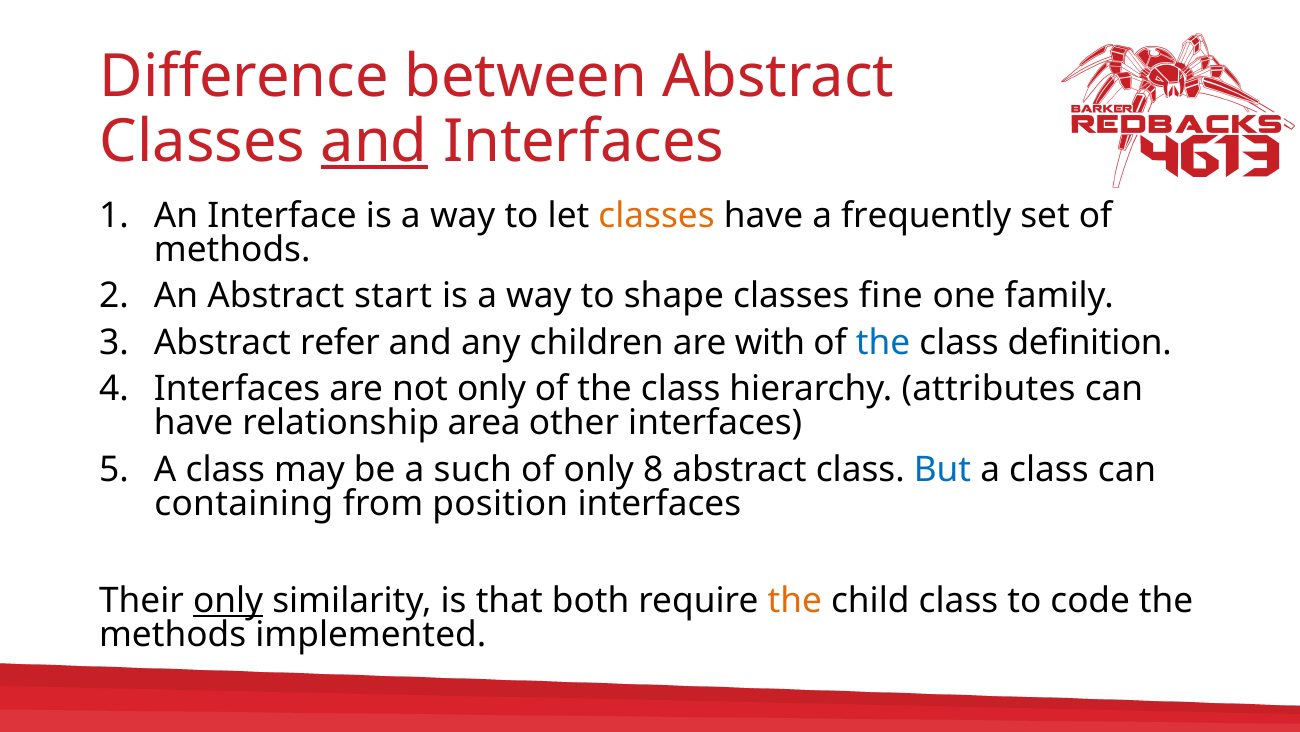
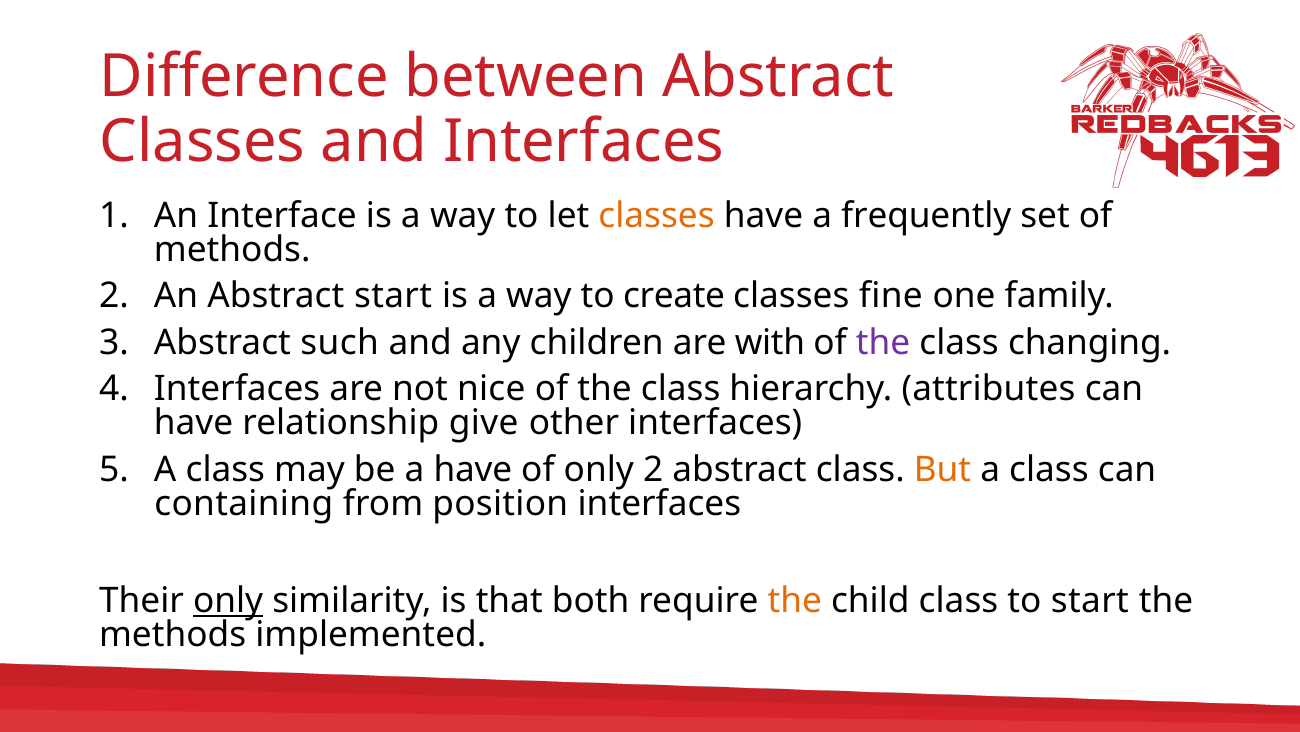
and at (374, 141) underline: present -> none
shape: shape -> create
refer: refer -> such
the at (883, 342) colour: blue -> purple
definition: definition -> changing
not only: only -> nice
area: area -> give
a such: such -> have
only 8: 8 -> 2
But colour: blue -> orange
to code: code -> start
